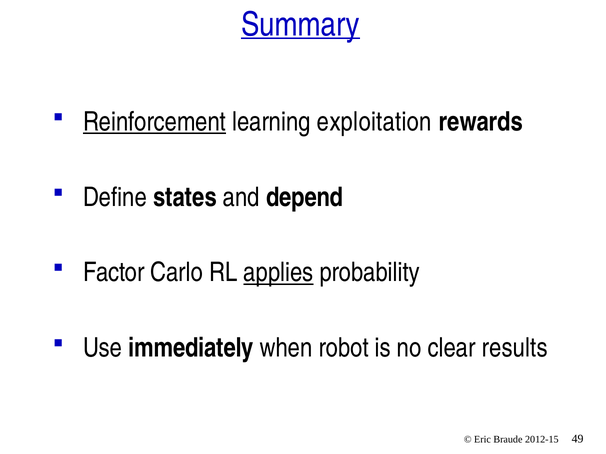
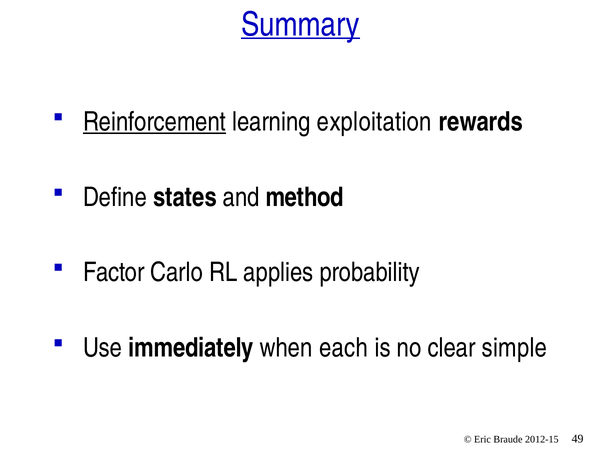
depend: depend -> method
applies underline: present -> none
robot: robot -> each
results: results -> simple
